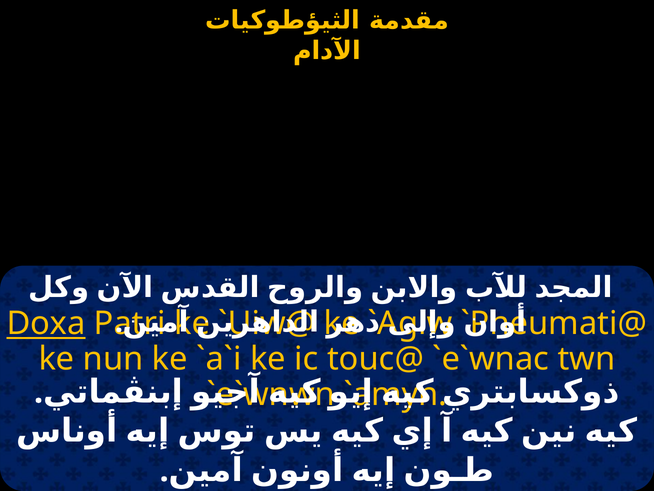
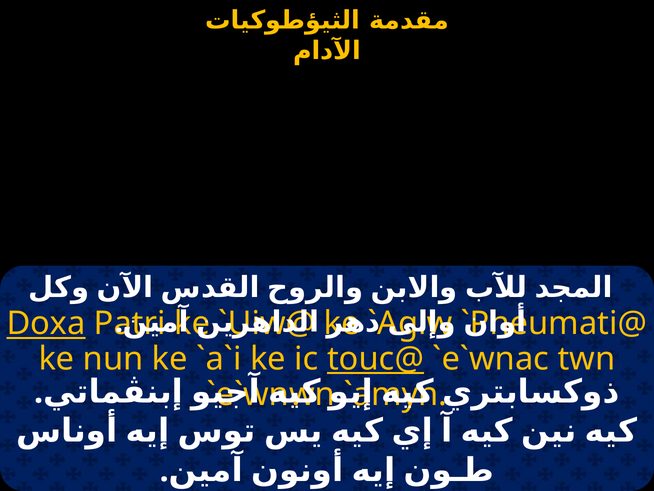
touc@ underline: none -> present
